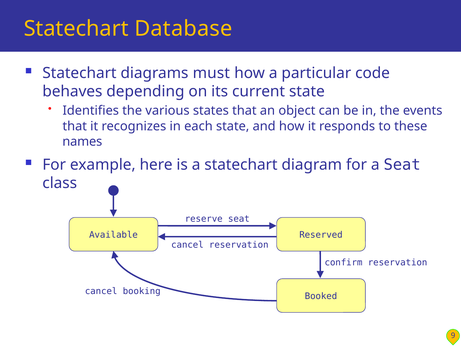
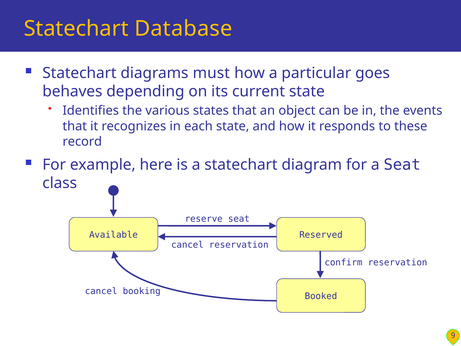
code: code -> goes
names: names -> record
